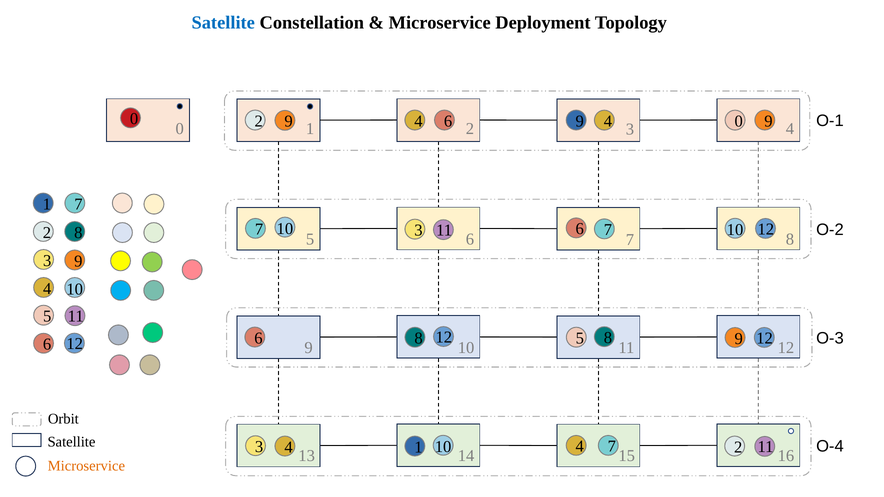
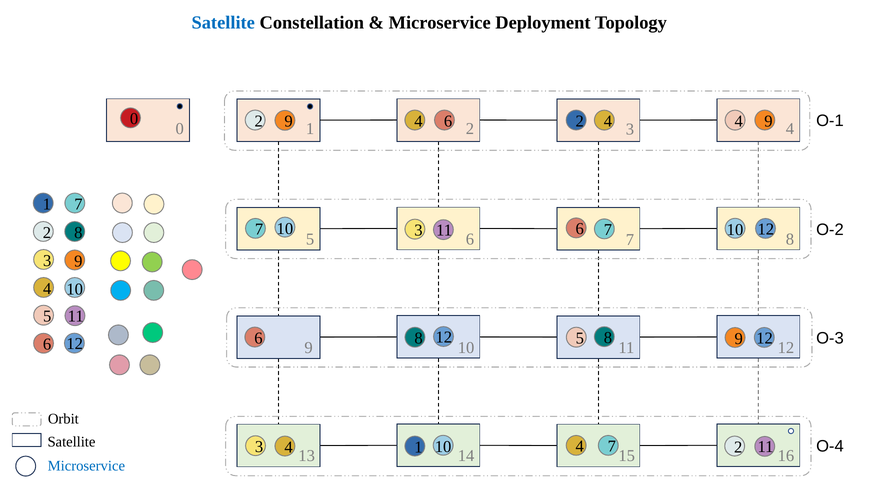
6 9: 9 -> 2
4 0: 0 -> 4
Microservice at (86, 466) colour: orange -> blue
